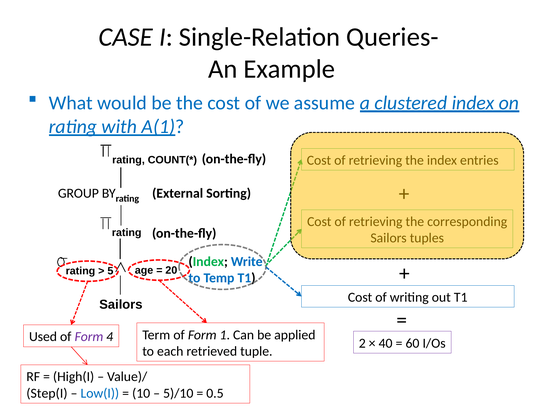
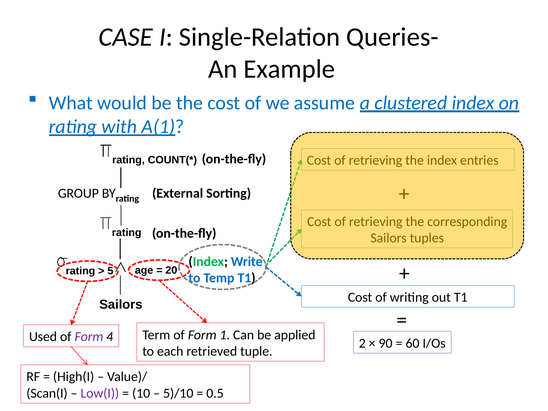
40: 40 -> 90
Step(I: Step(I -> Scan(I
Low(I colour: blue -> purple
